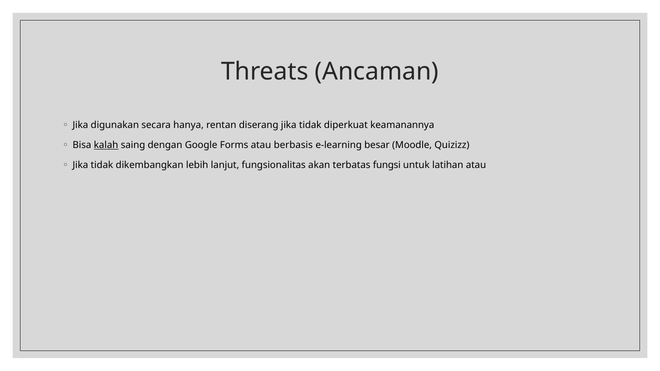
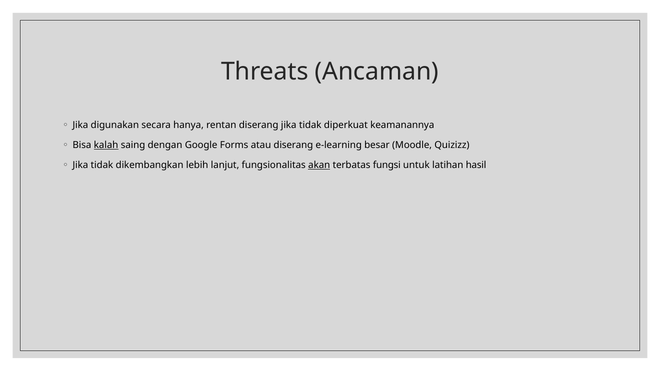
atau berbasis: berbasis -> diserang
akan underline: none -> present
latihan atau: atau -> hasil
